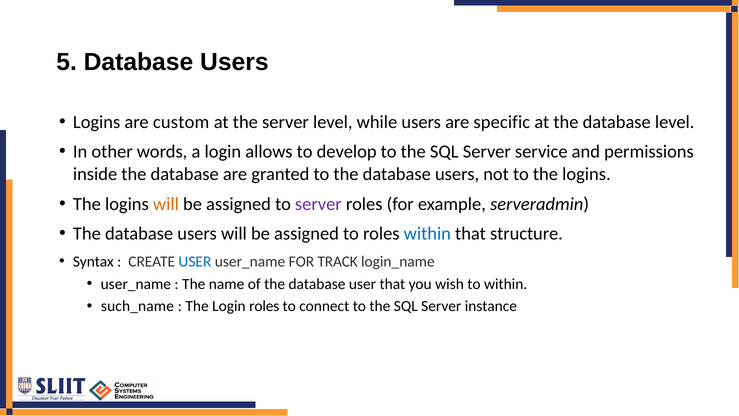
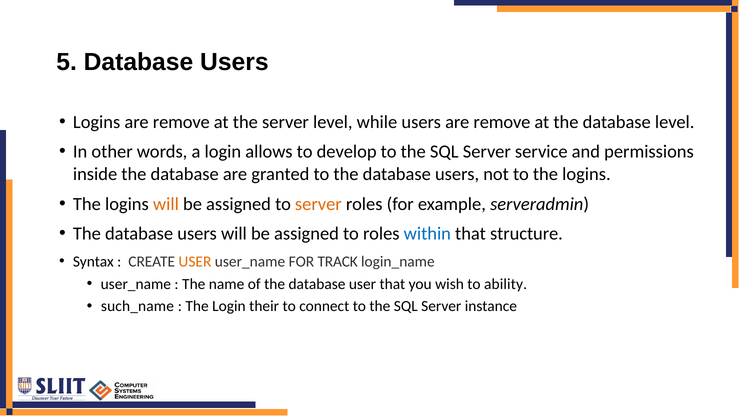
Logins are custom: custom -> remove
users are specific: specific -> remove
server at (318, 204) colour: purple -> orange
USER at (195, 261) colour: blue -> orange
to within: within -> ability
Login roles: roles -> their
